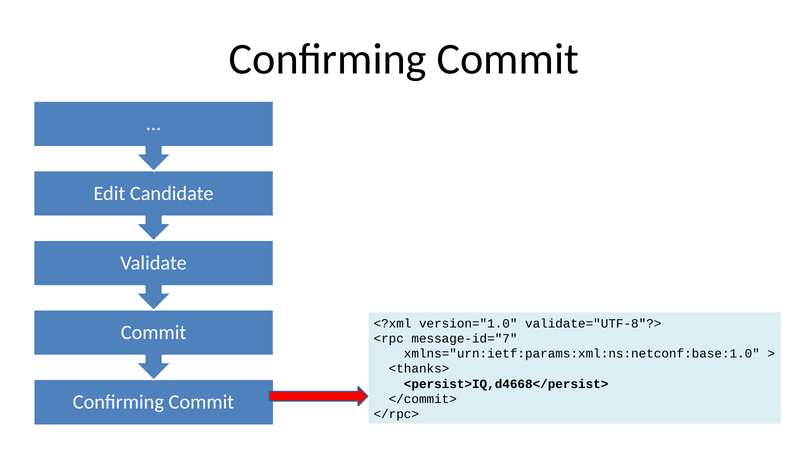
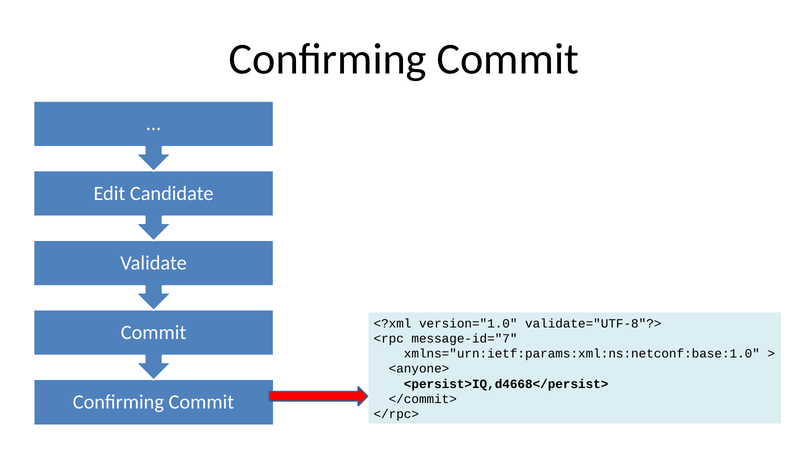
<thanks>: <thanks> -> <anyone>
